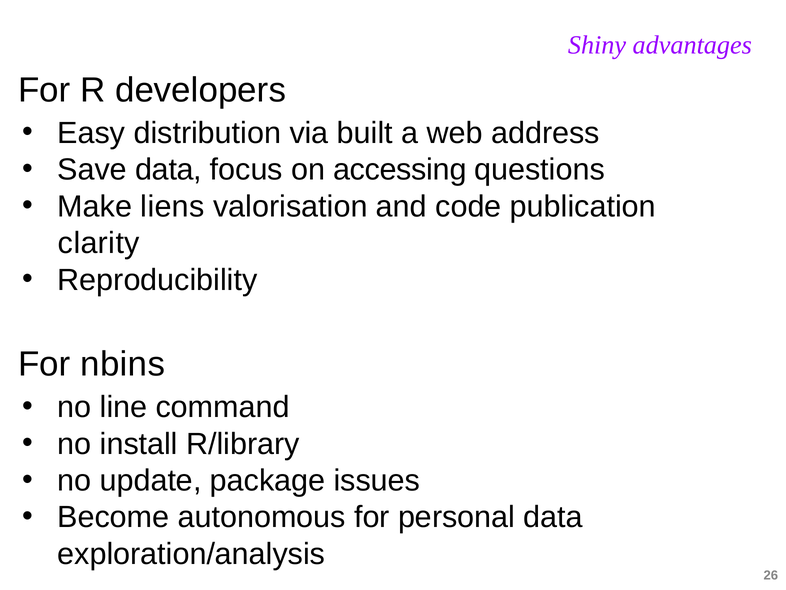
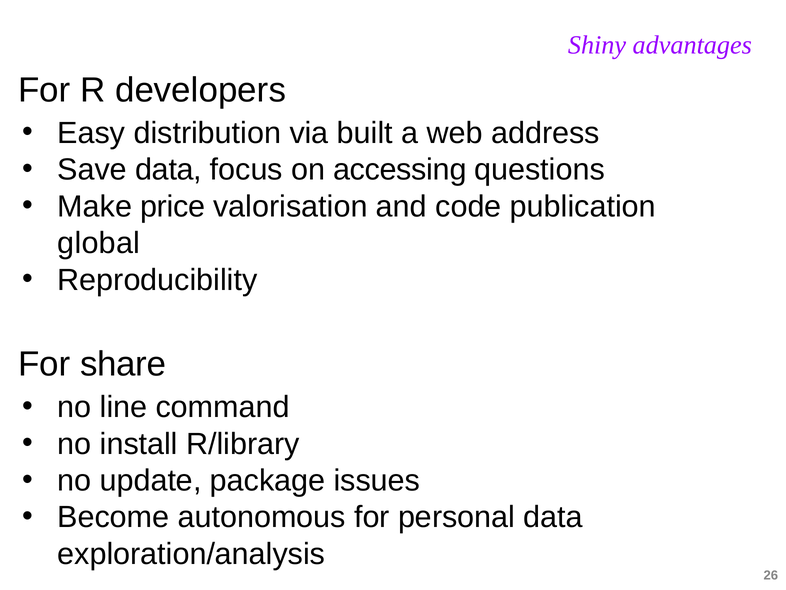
liens: liens -> price
clarity: clarity -> global
nbins: nbins -> share
